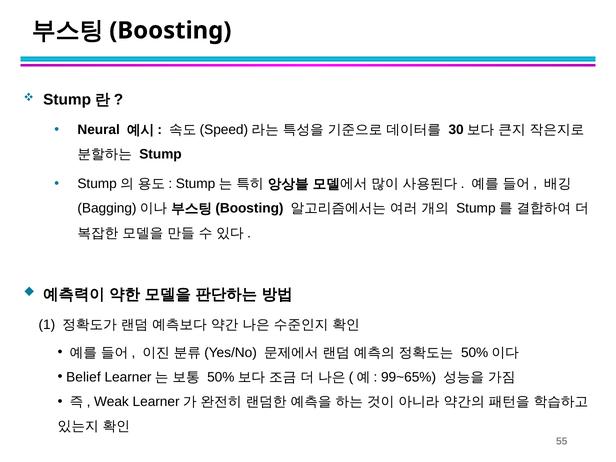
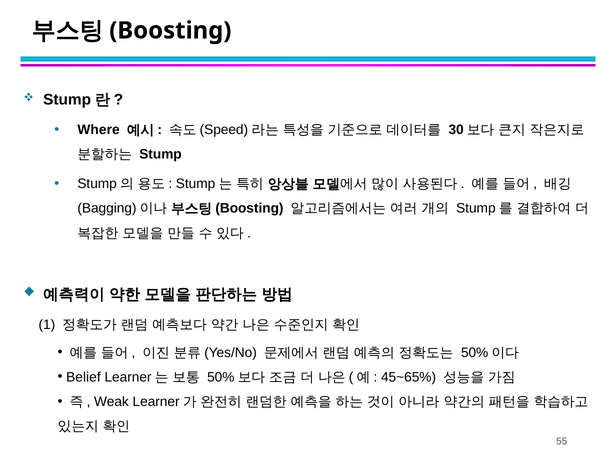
Neural: Neural -> Where
99~65%: 99~65% -> 45~65%
